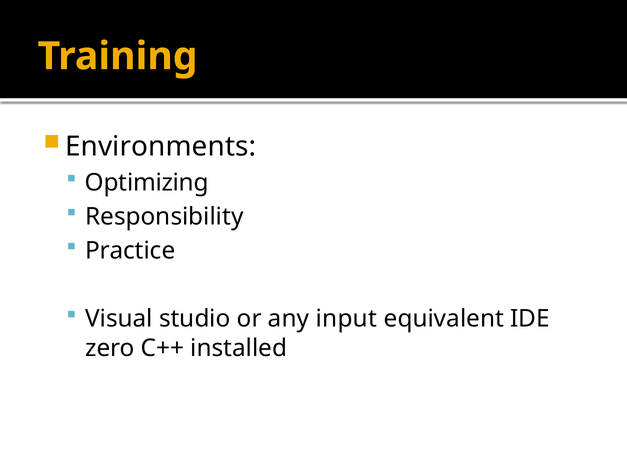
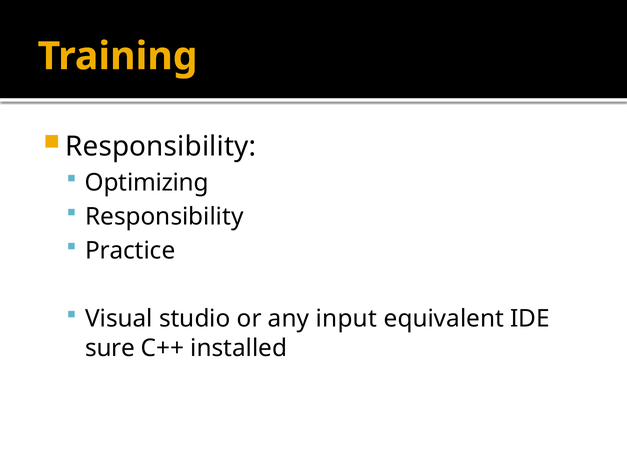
Environments at (161, 147): Environments -> Responsibility
zero: zero -> sure
